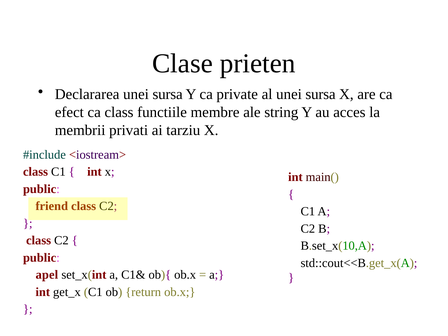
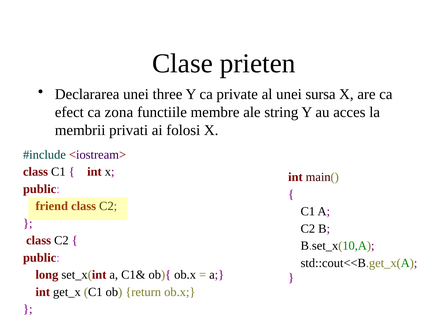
Declararea unei sursa: sursa -> three
ca class: class -> zona
tarziu: tarziu -> folosi
apel: apel -> long
